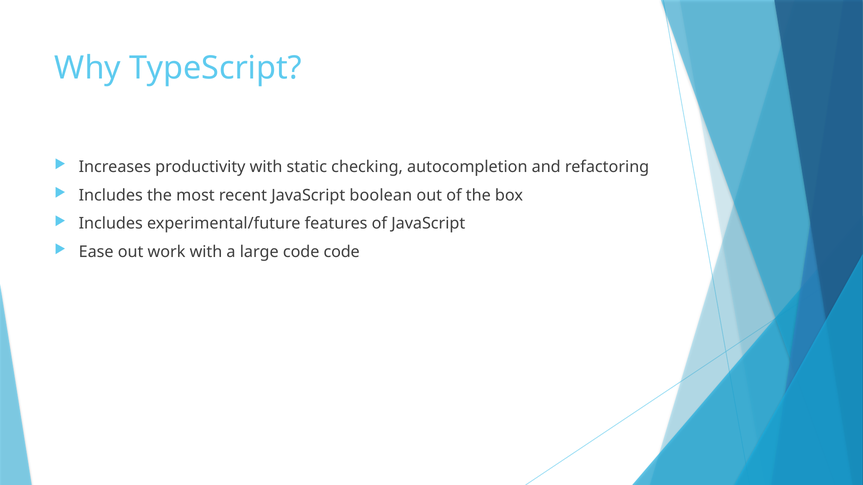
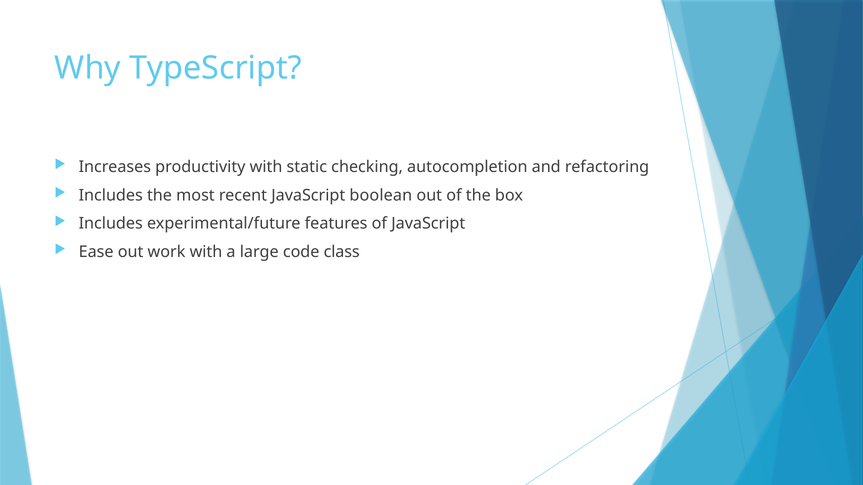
code code: code -> class
